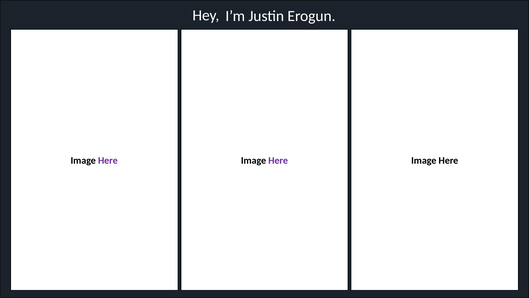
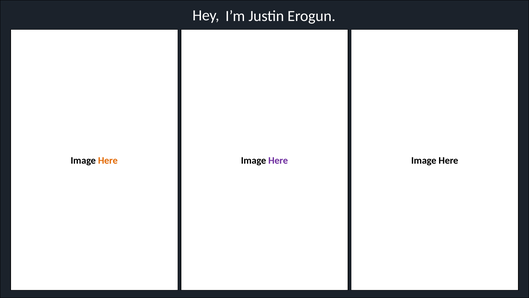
Here at (108, 160) colour: purple -> orange
